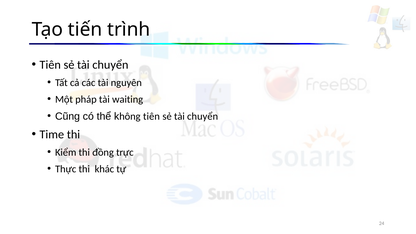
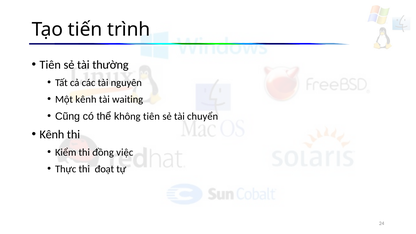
chuyển at (110, 65): chuyển -> thường
Một pháp: pháp -> kênh
Time at (52, 135): Time -> Kênh
trực: trực -> việc
khác: khác -> đoạt
